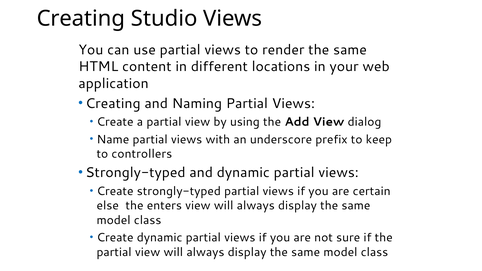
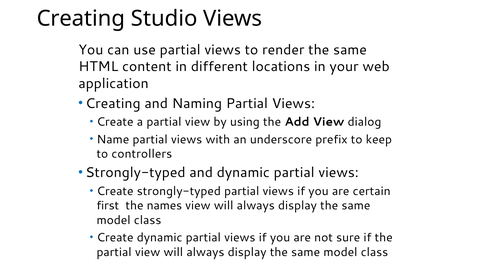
else: else -> first
enters: enters -> names
